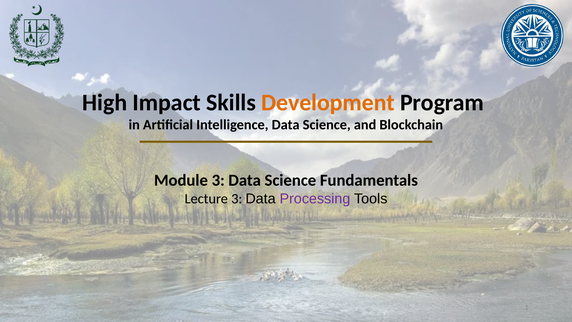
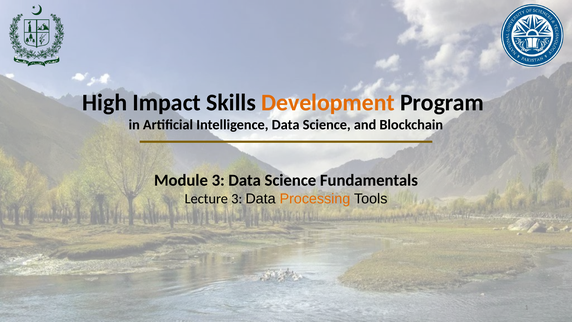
Processing colour: purple -> orange
